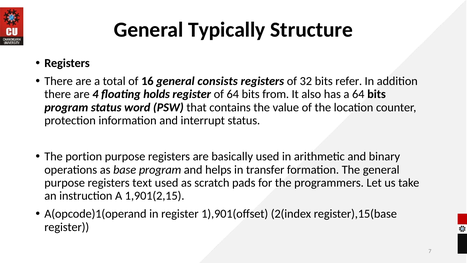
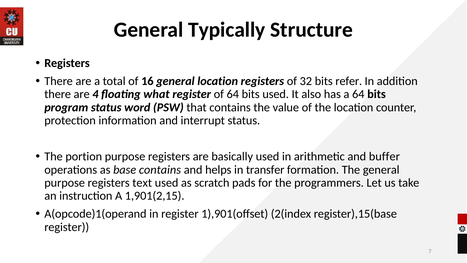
general consists: consists -> location
holds: holds -> what
bits from: from -> used
binary: binary -> buffer
base program: program -> contains
